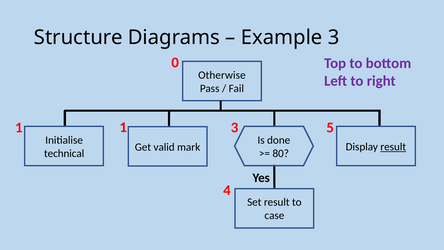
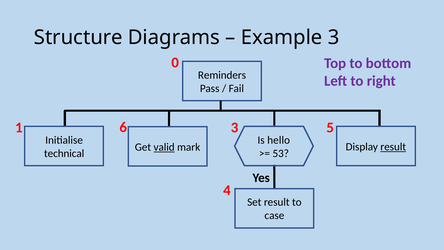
Otherwise: Otherwise -> Reminders
1 1: 1 -> 6
done: done -> hello
valid underline: none -> present
80: 80 -> 53
